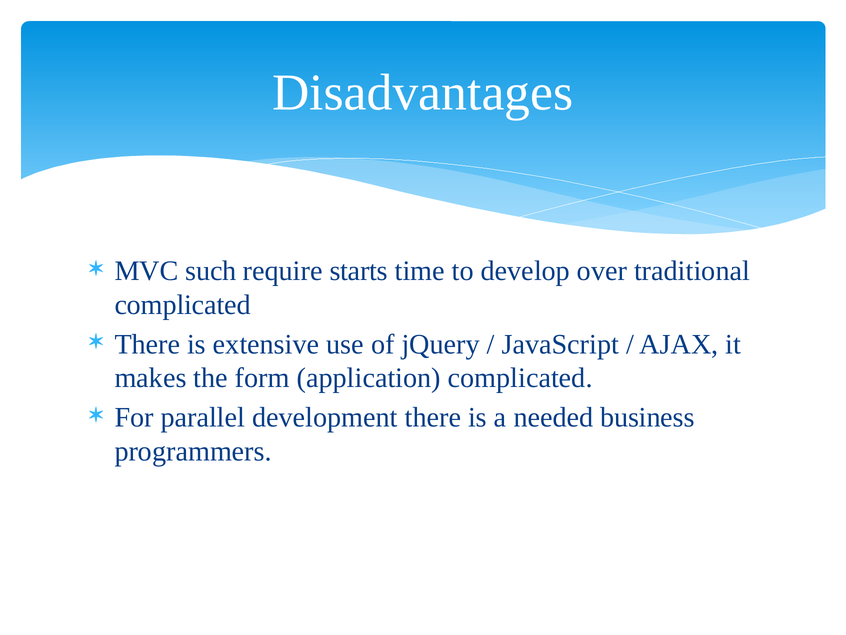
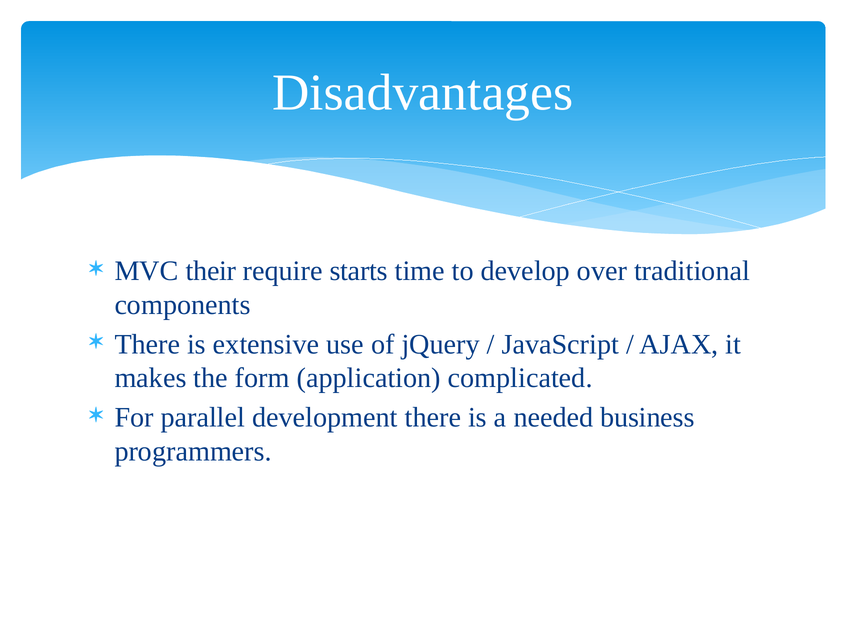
such: such -> their
complicated at (183, 305): complicated -> components
